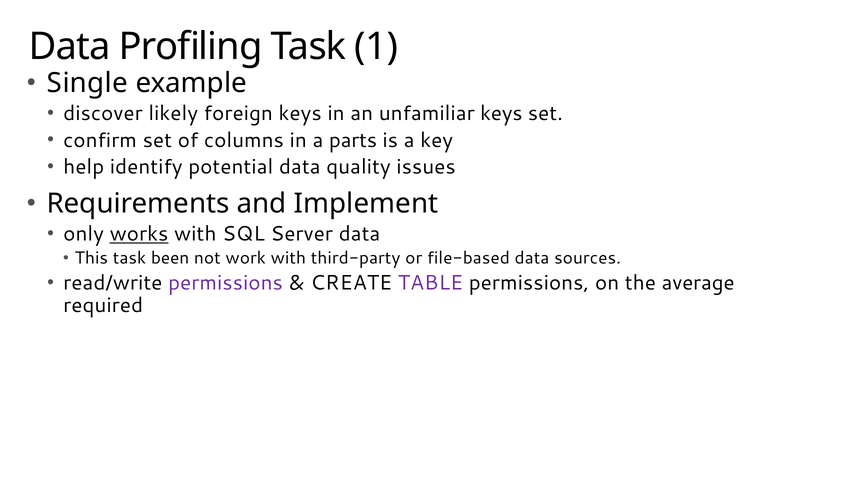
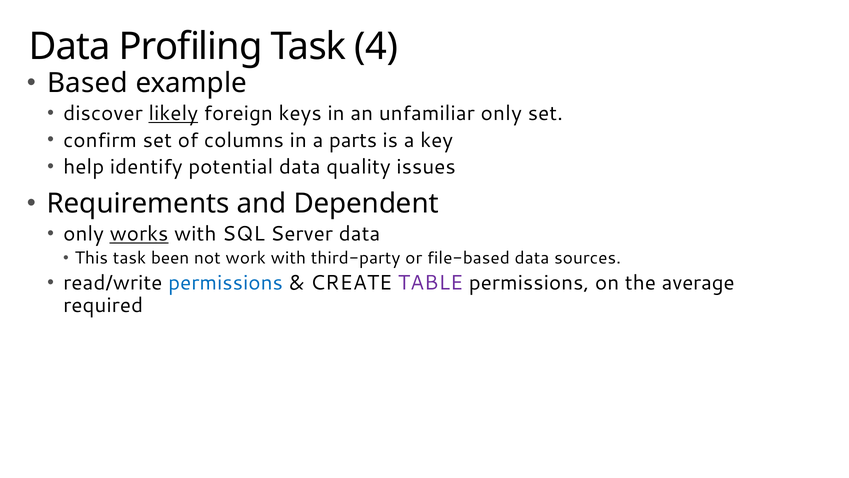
1: 1 -> 4
Single: Single -> Based
likely underline: none -> present
unfamiliar keys: keys -> only
Implement: Implement -> Dependent
permissions at (226, 283) colour: purple -> blue
